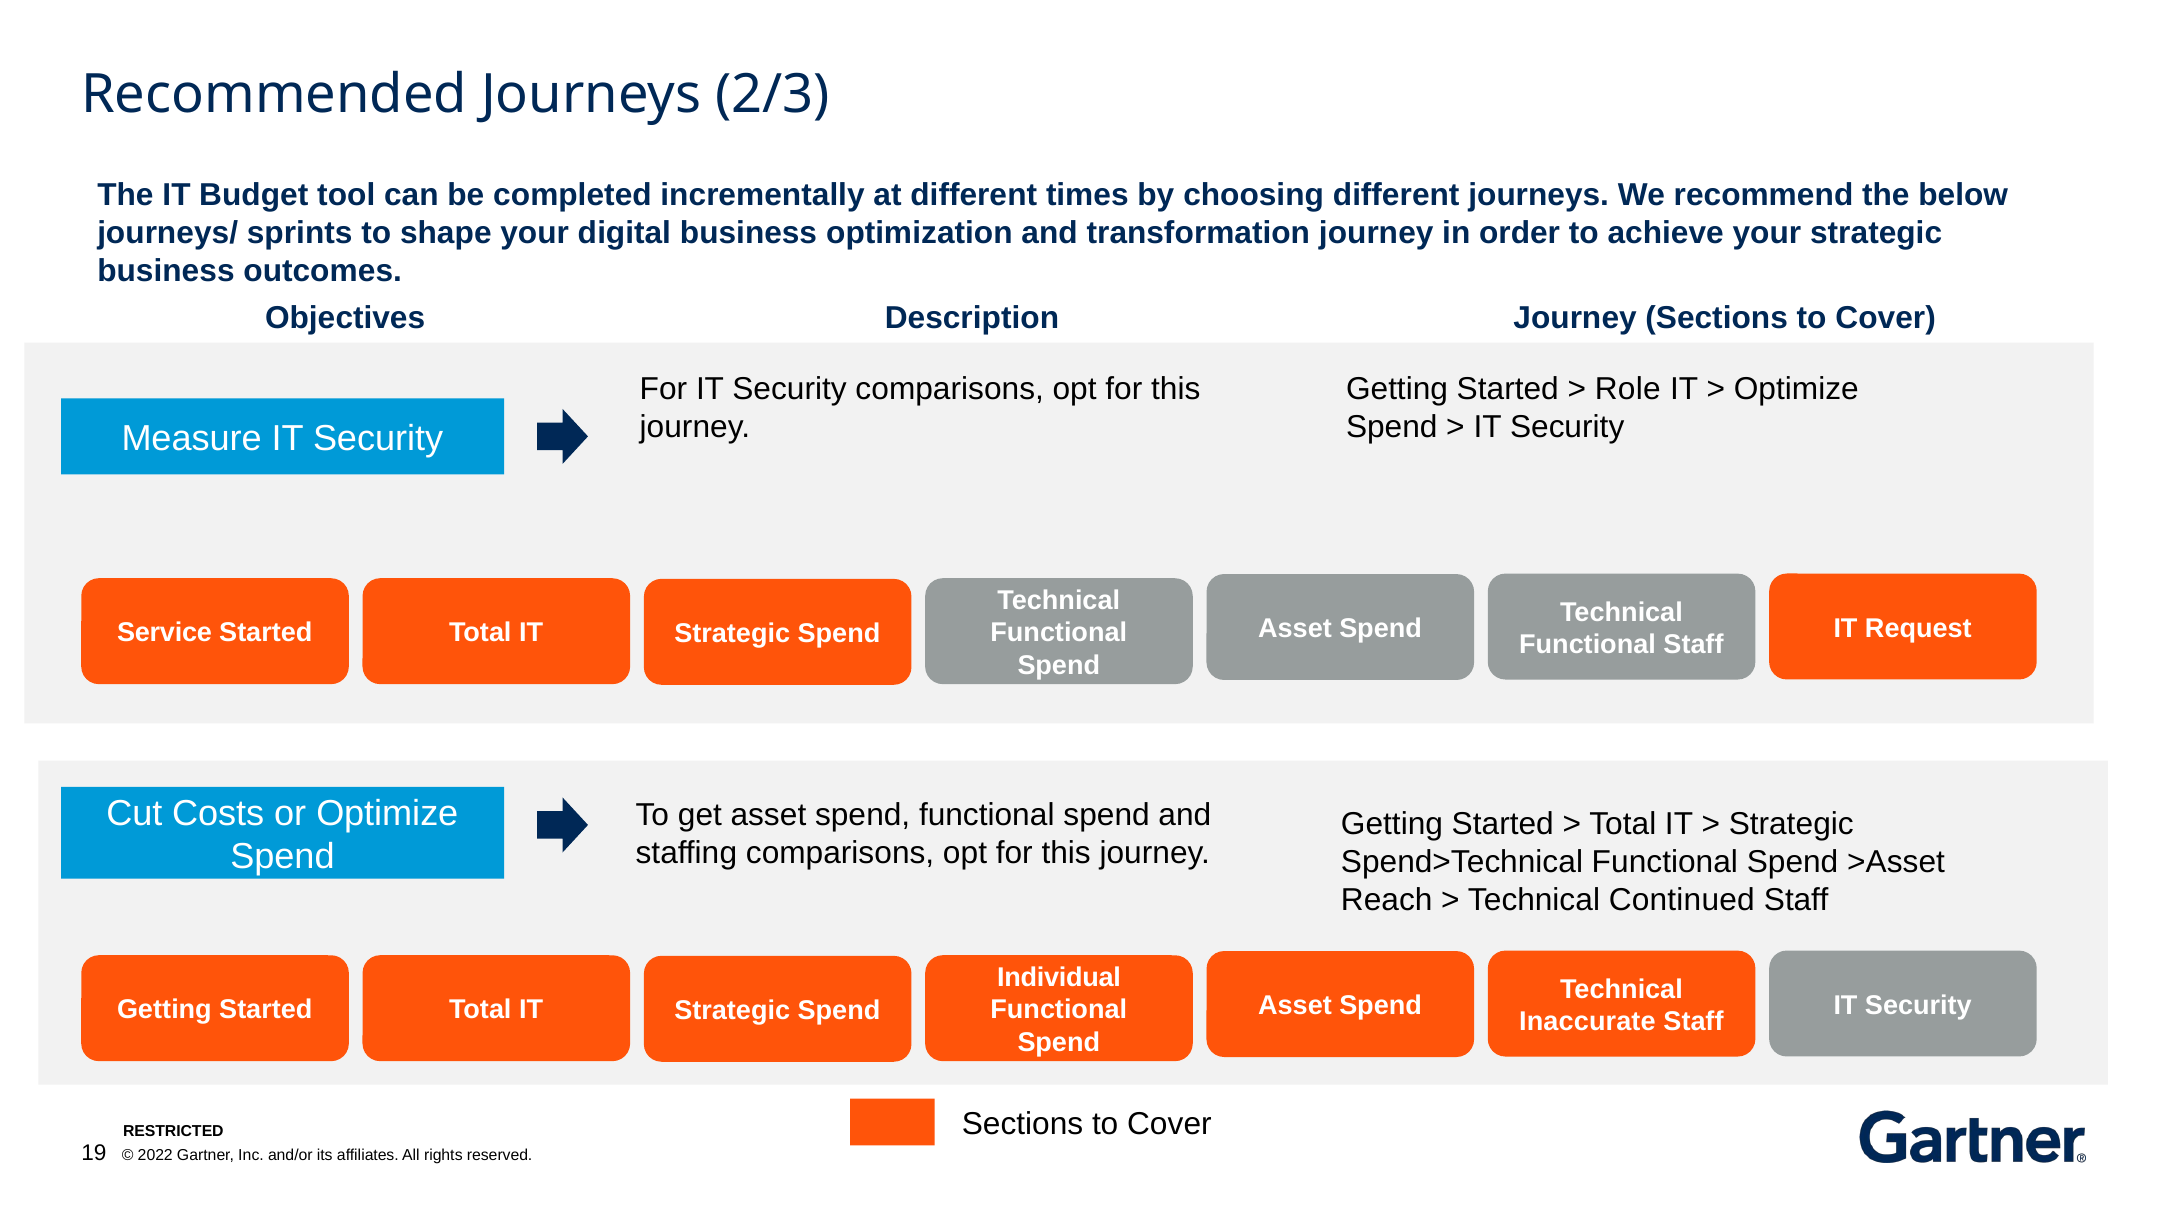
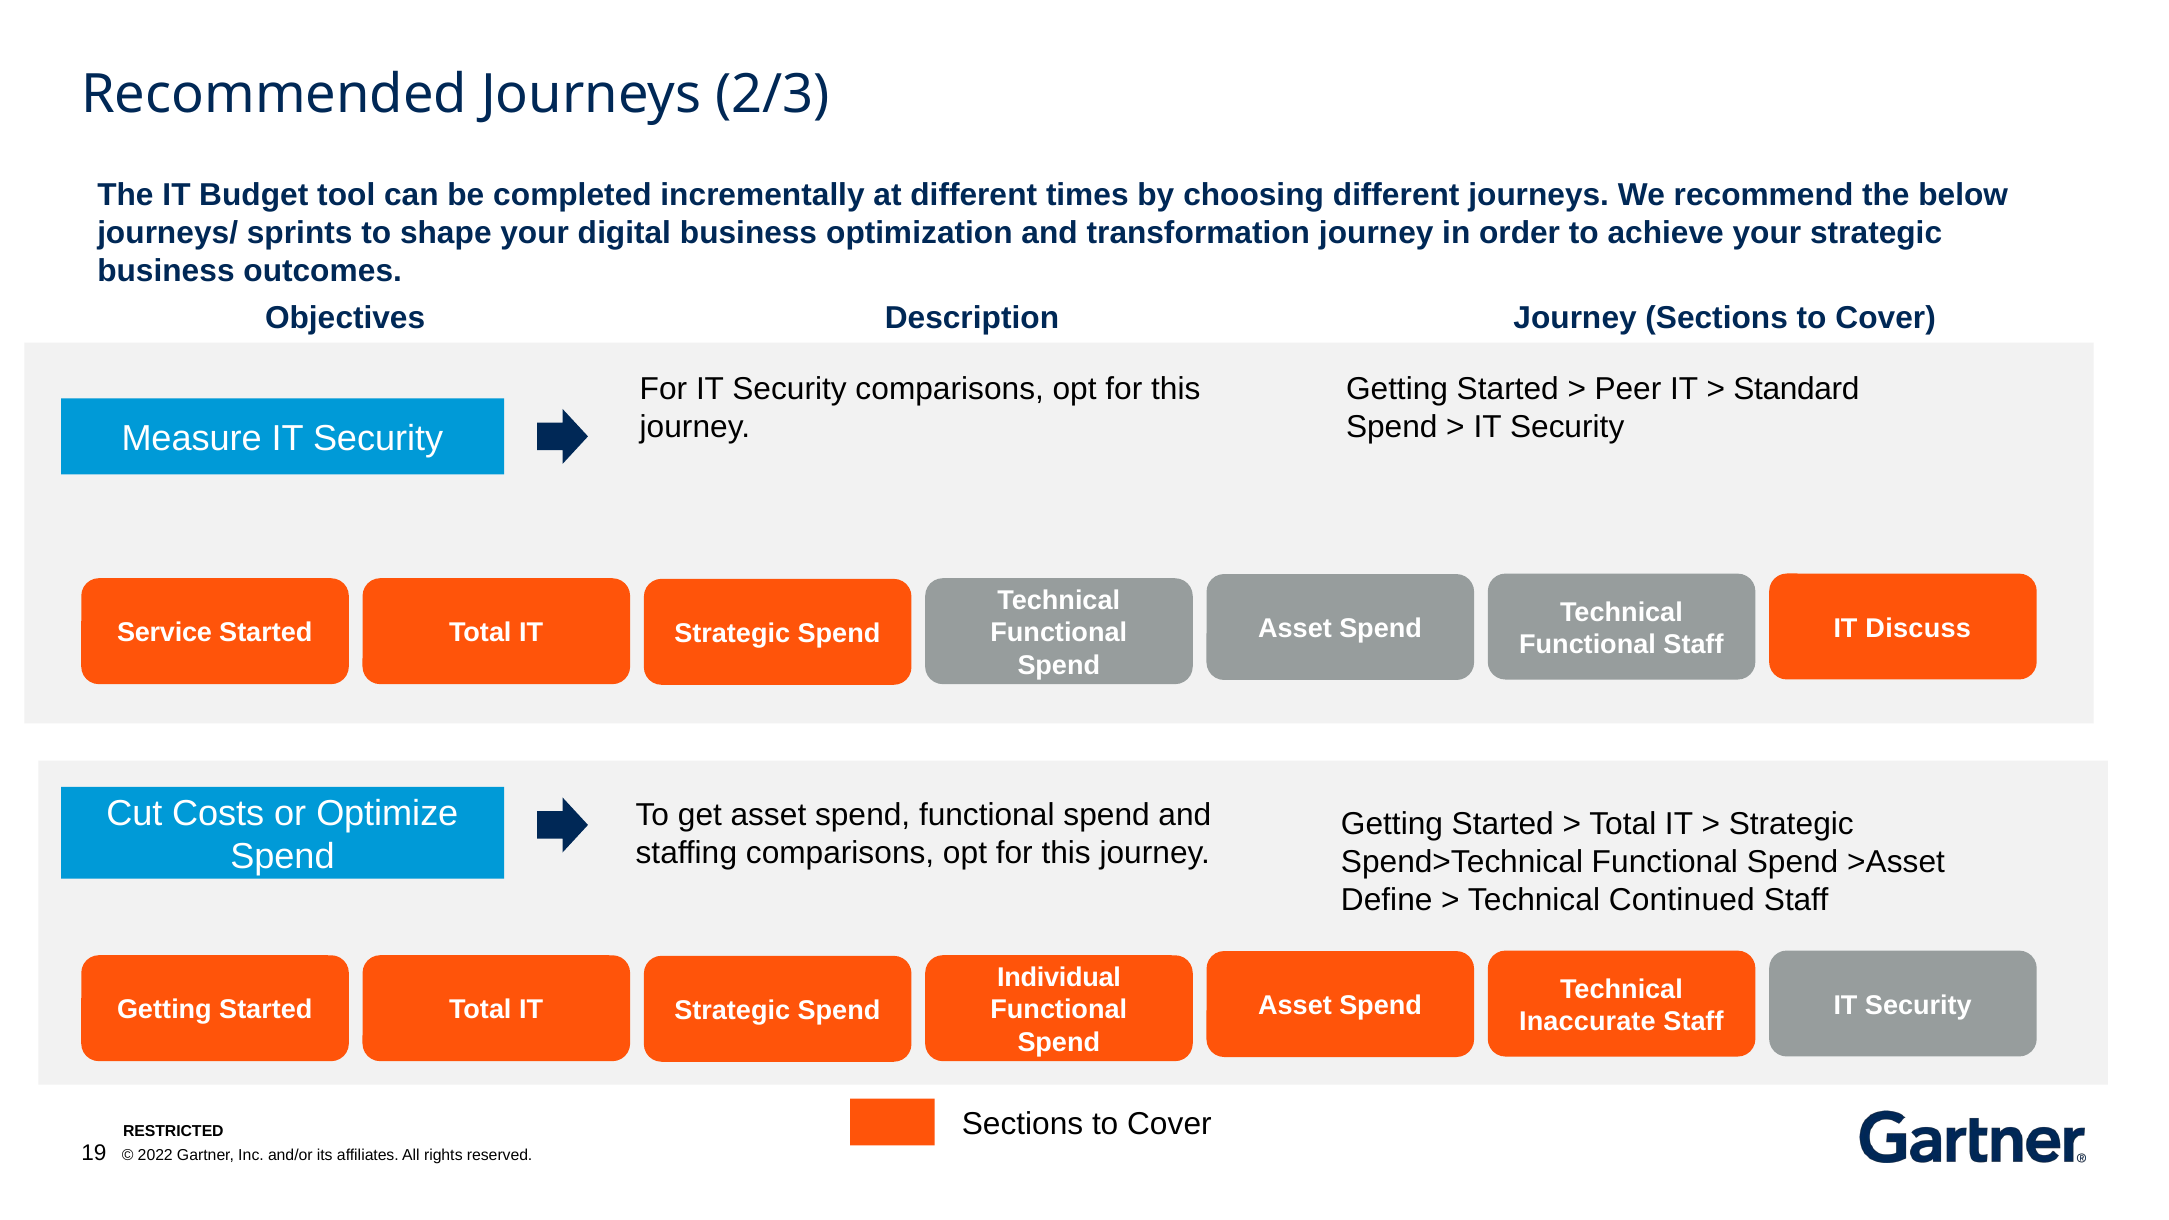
Role: Role -> Peer
Optimize at (1796, 389): Optimize -> Standard
Request: Request -> Discuss
Reach: Reach -> Define
